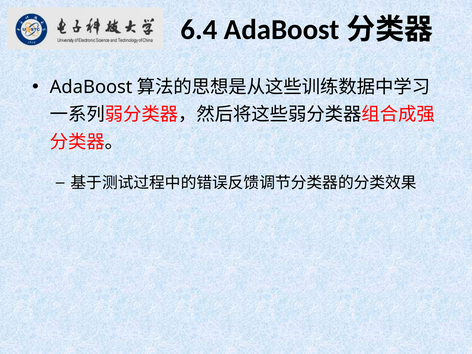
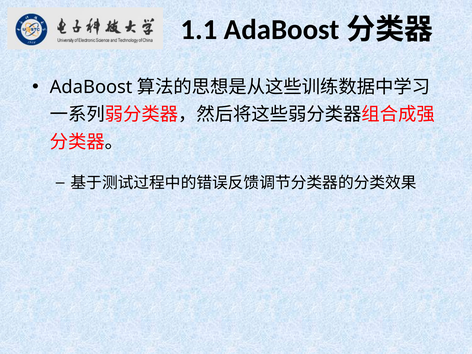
6.4: 6.4 -> 1.1
